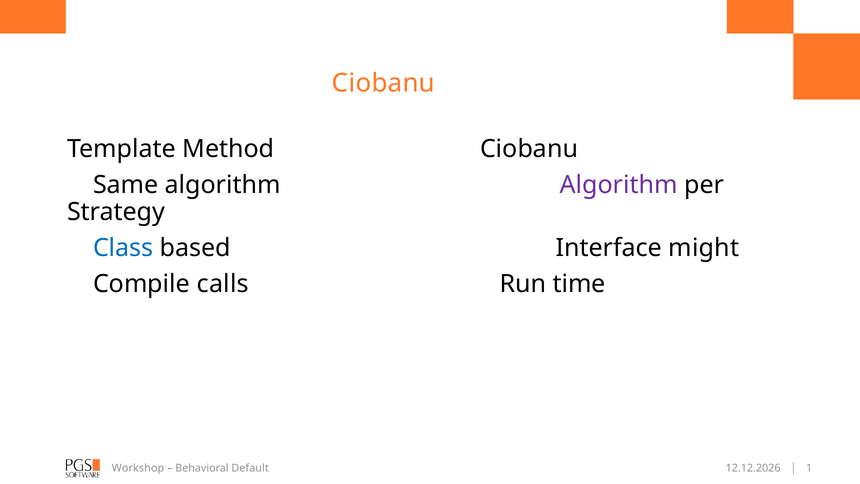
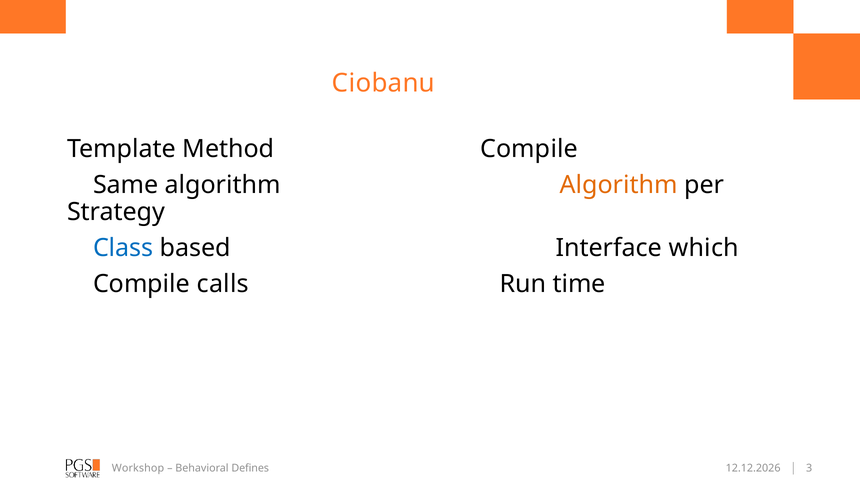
Method Ciobanu: Ciobanu -> Compile
Algorithm at (619, 185) colour: purple -> orange
might: might -> which
Default: Default -> Defines
1: 1 -> 3
